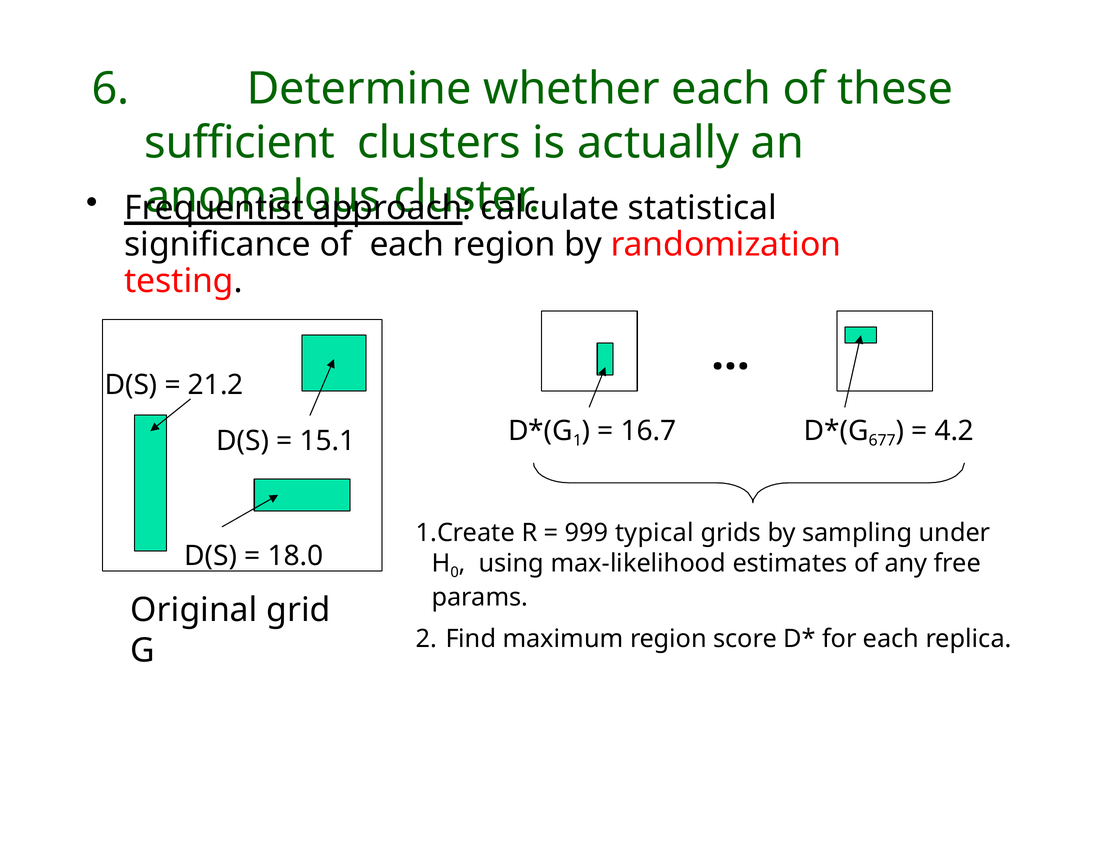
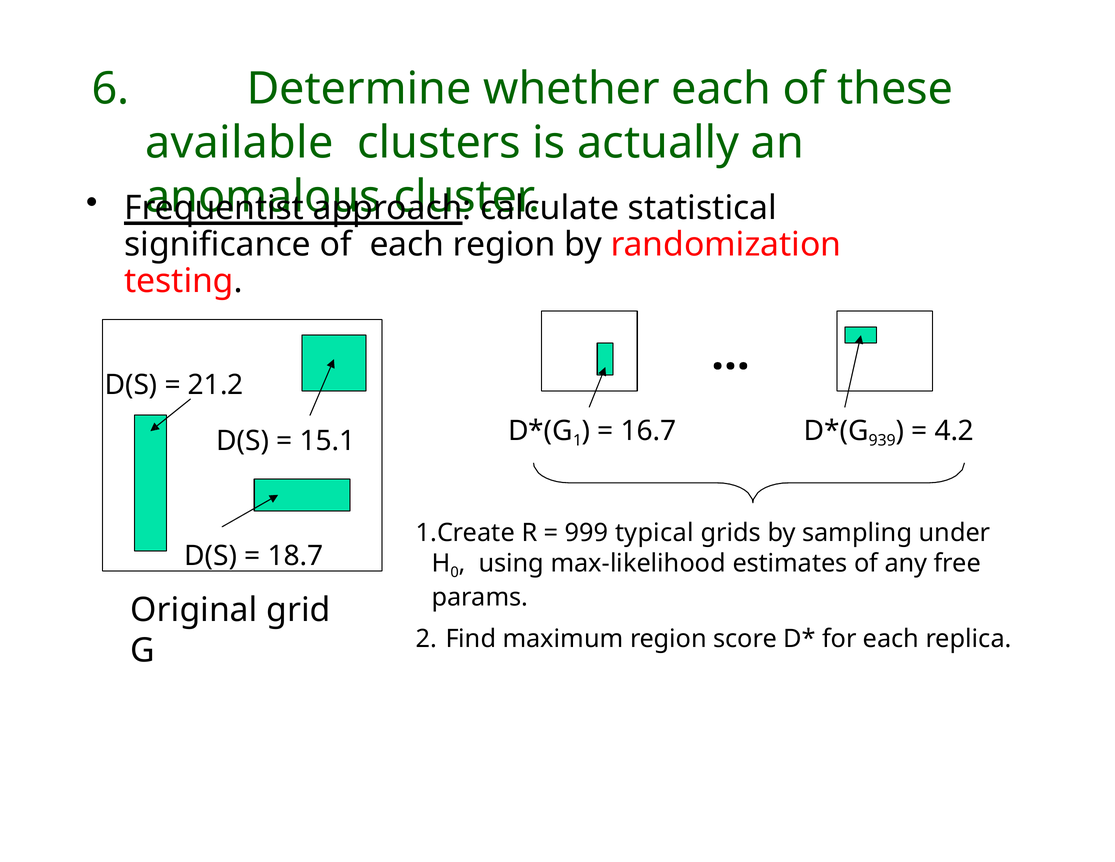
sufficient: sufficient -> available
677: 677 -> 939
18.0: 18.0 -> 18.7
